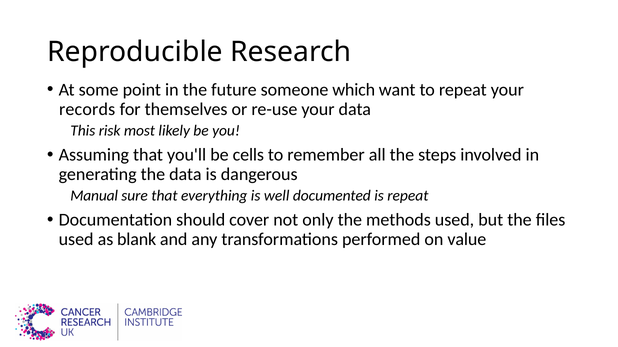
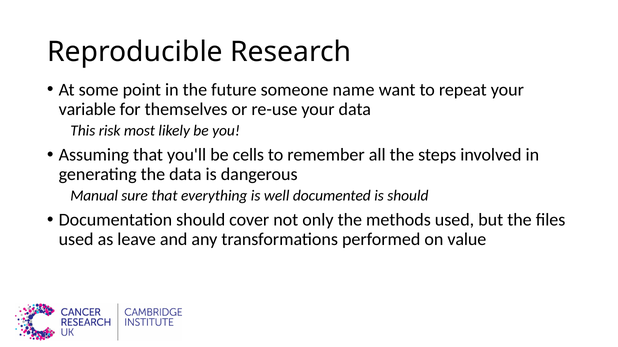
which: which -> name
records: records -> variable
is repeat: repeat -> should
blank: blank -> leave
